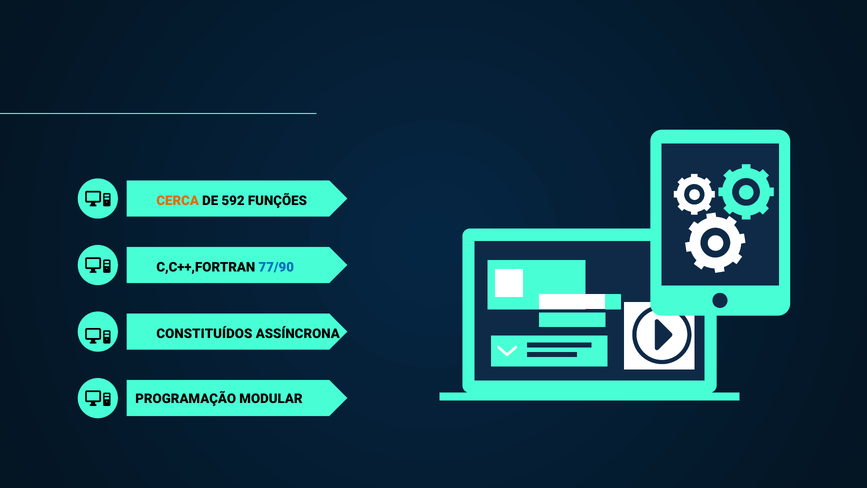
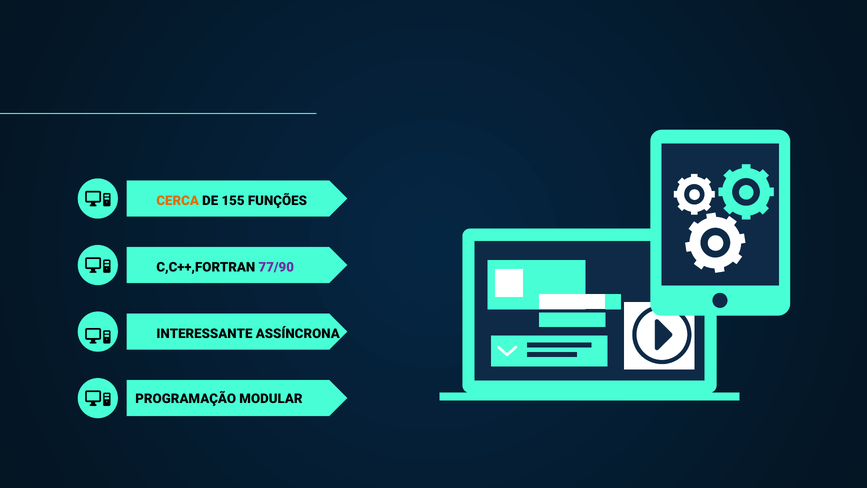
592: 592 -> 155
77/90 colour: blue -> purple
CONSTITUÍDOS: CONSTITUÍDOS -> INTERESSANTE
